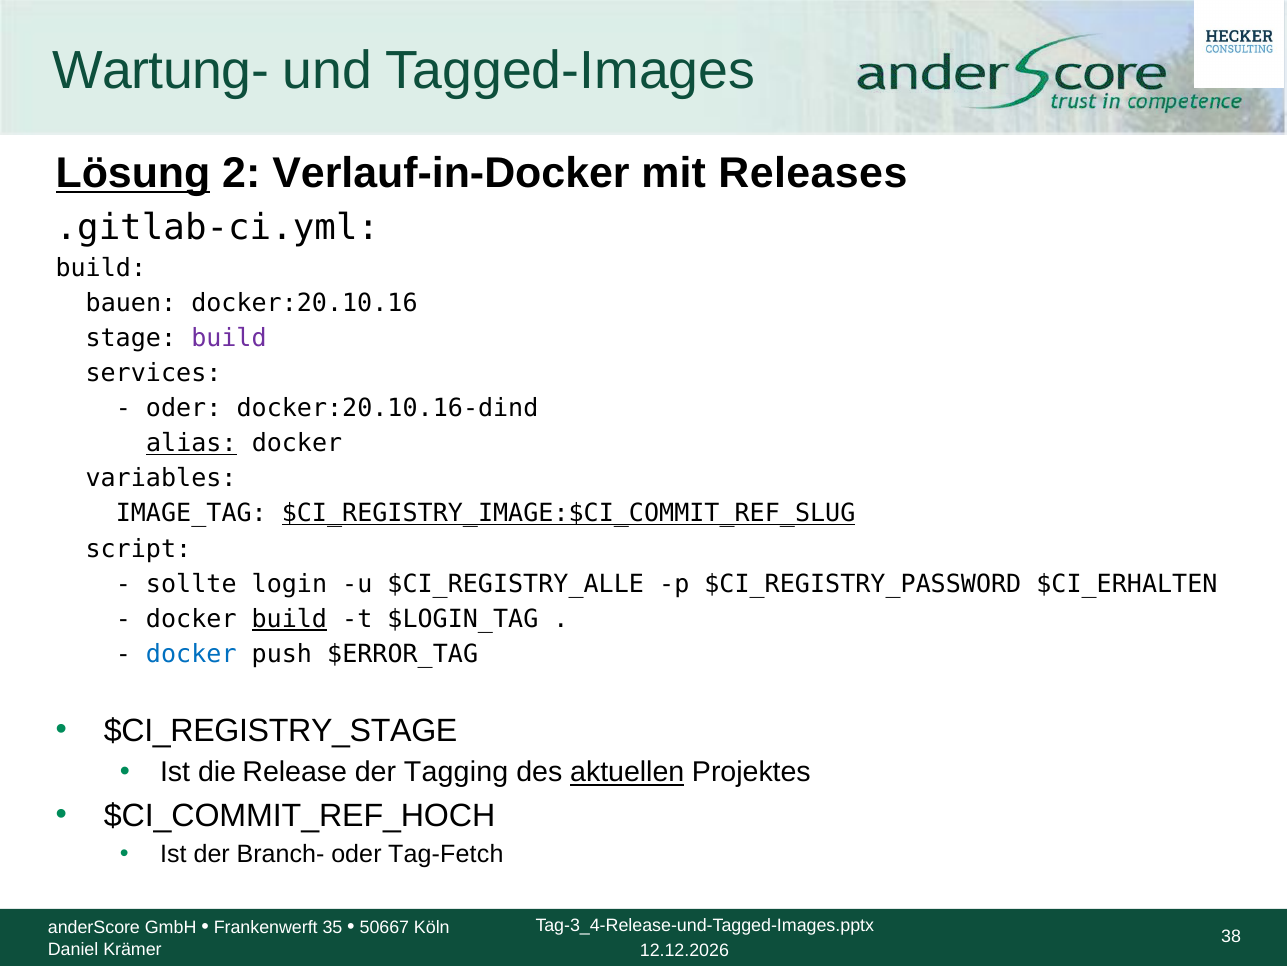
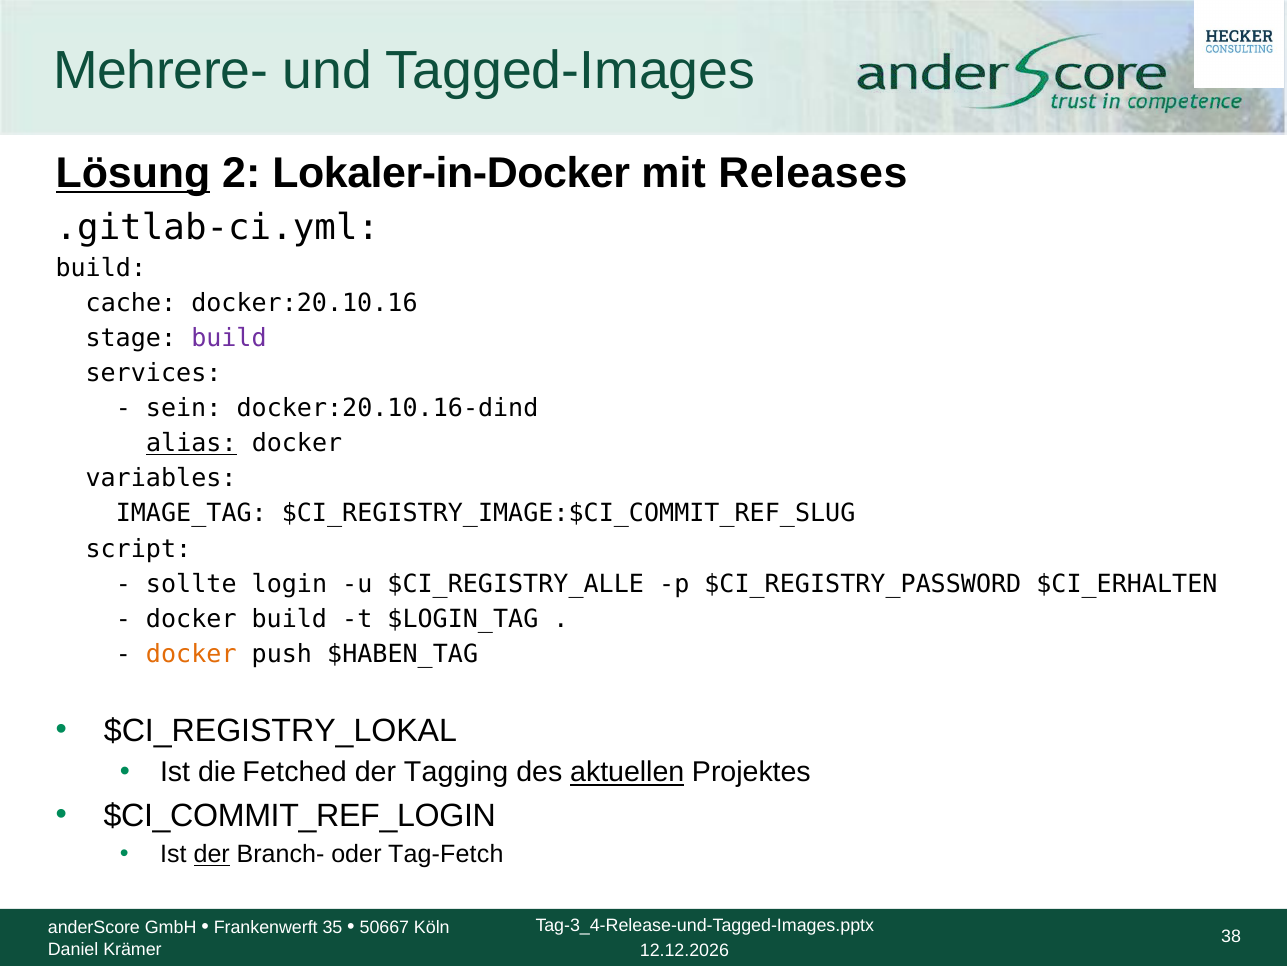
Wartung-: Wartung- -> Mehrere-
Verlauf-in-Docker: Verlauf-in-Docker -> Lokaler-in-Docker
bauen: bauen -> cache
oder at (184, 408): oder -> sein
$CI_REGISTRY_IMAGE:$CI_COMMIT_REF_SLUG underline: present -> none
build at (289, 619) underline: present -> none
docker at (191, 654) colour: blue -> orange
$ERROR_TAG: $ERROR_TAG -> $HABEN_TAG
$CI_REGISTRY_STAGE: $CI_REGISTRY_STAGE -> $CI_REGISTRY_LOKAL
Release: Release -> Fetched
$CI_COMMIT_REF_HOCH: $CI_COMMIT_REF_HOCH -> $CI_COMMIT_REF_LOGIN
der at (212, 854) underline: none -> present
